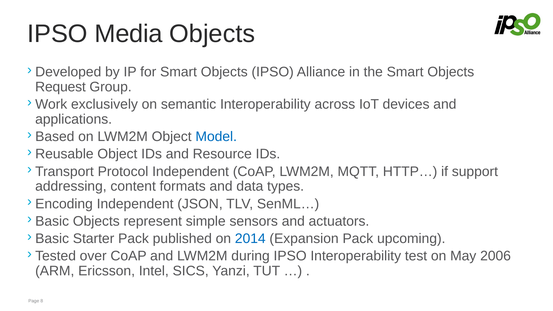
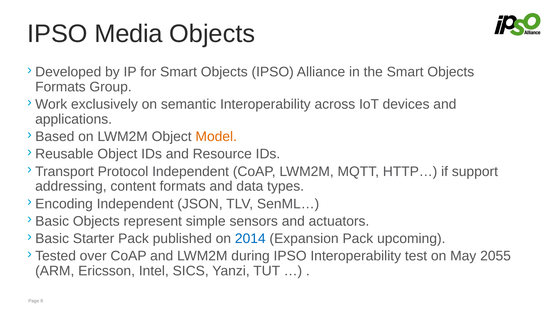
Request at (60, 87): Request -> Formats
Model colour: blue -> orange
2006: 2006 -> 2055
